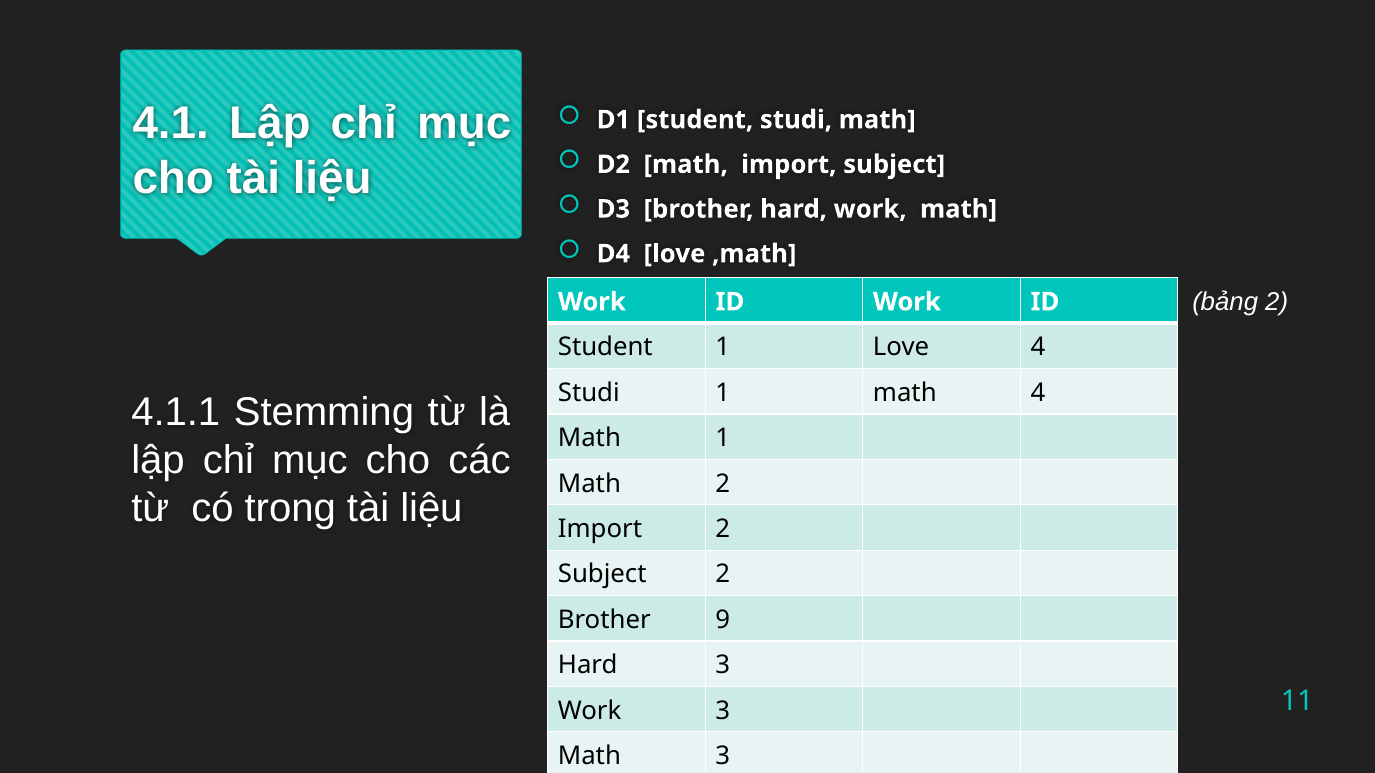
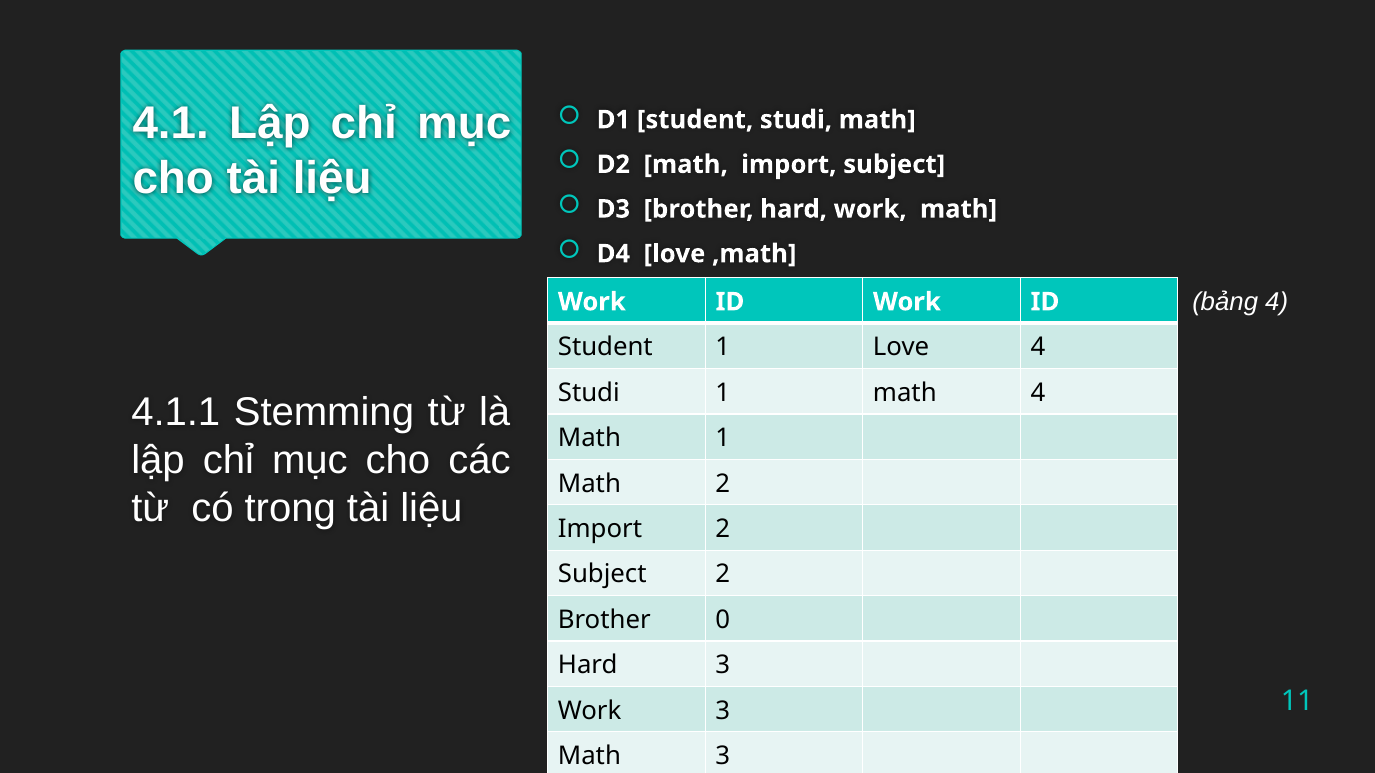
bảng 2: 2 -> 4
9: 9 -> 0
